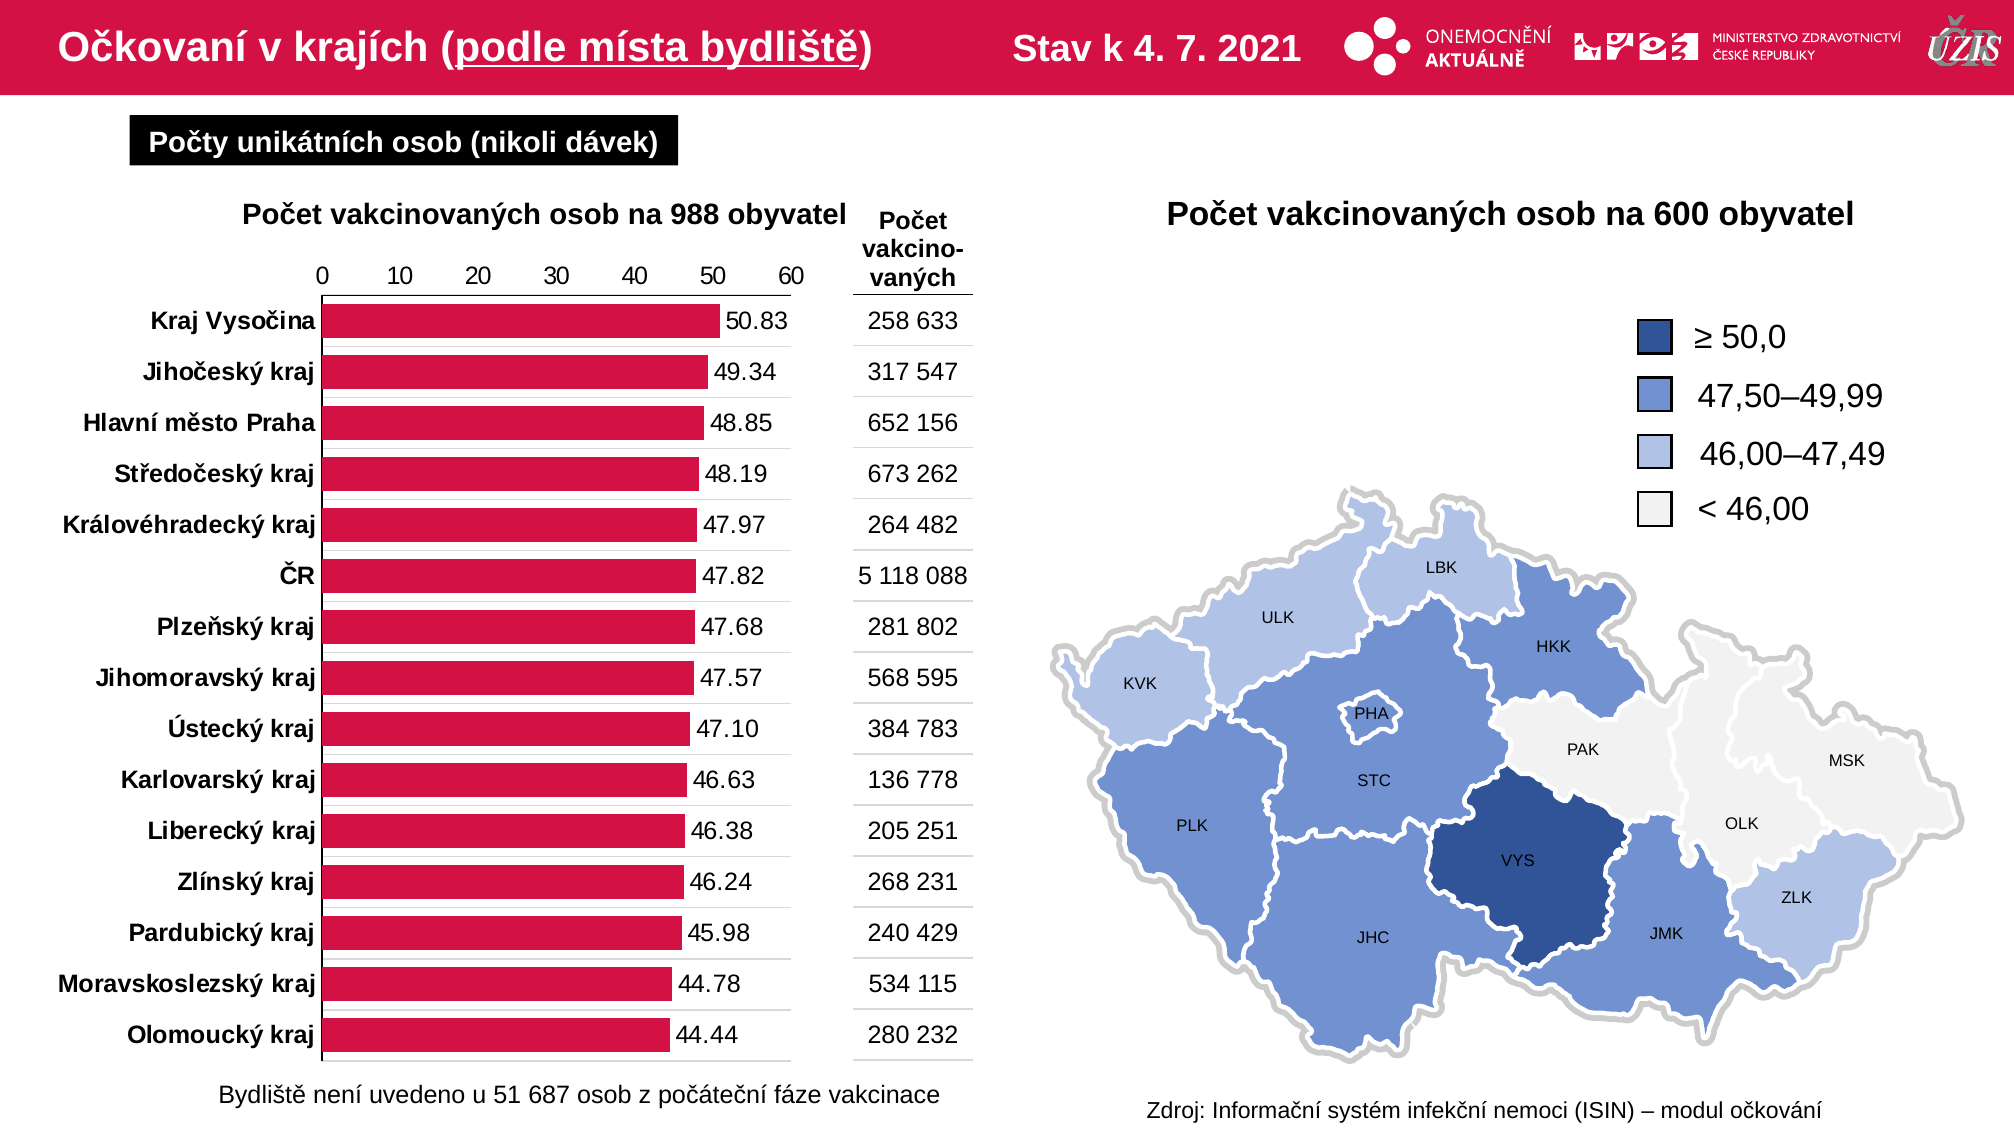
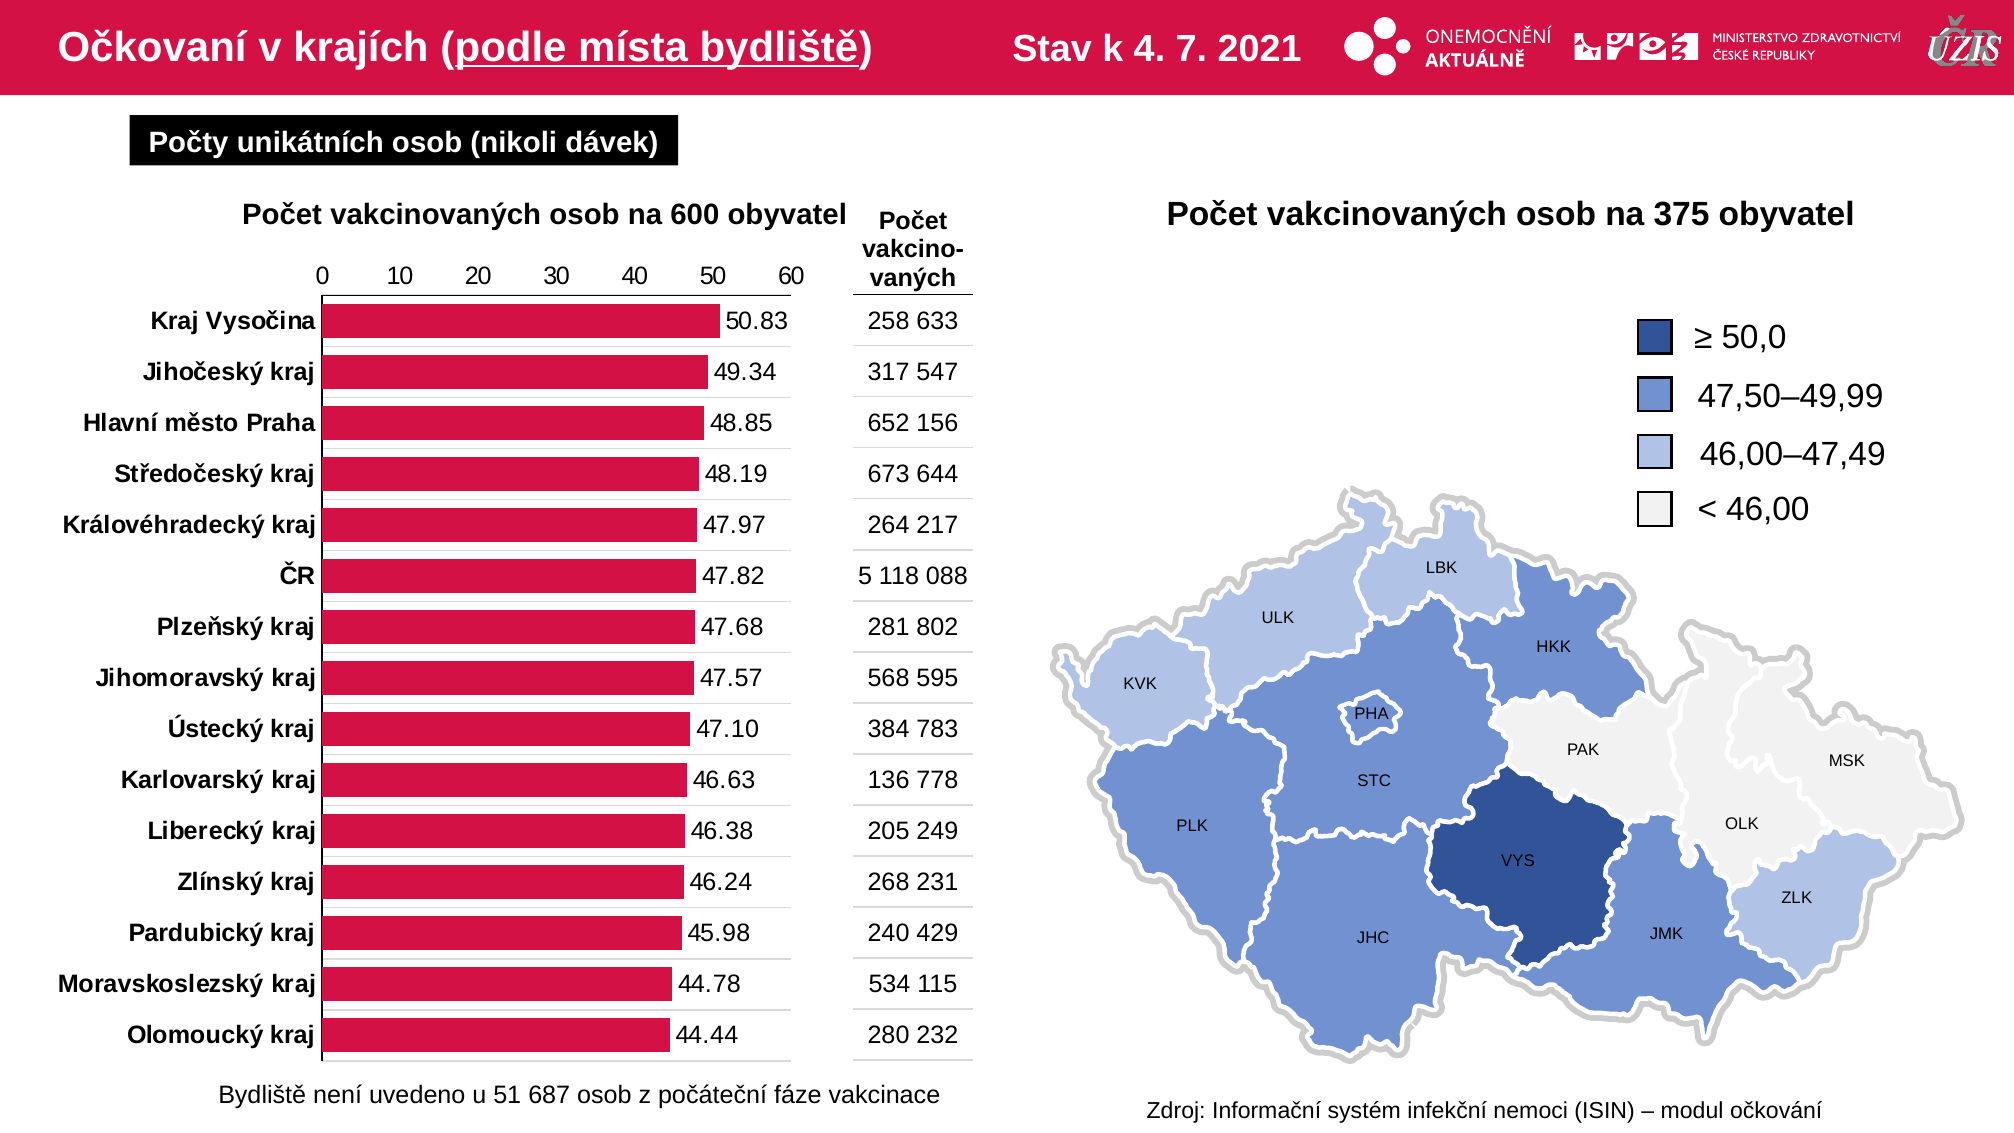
600: 600 -> 375
988: 988 -> 600
262: 262 -> 644
482: 482 -> 217
251: 251 -> 249
